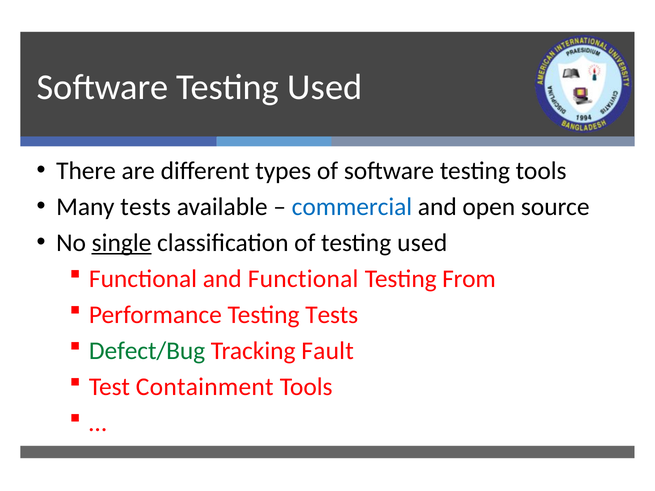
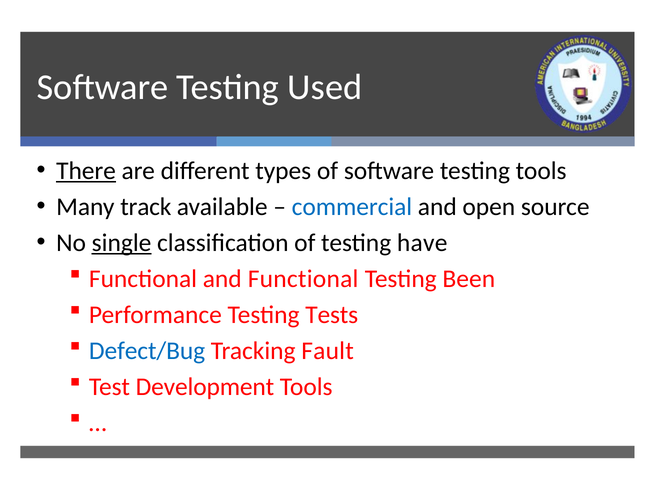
There underline: none -> present
Many tests: tests -> track
of testing used: used -> have
From: From -> Been
Defect/Bug colour: green -> blue
Containment: Containment -> Development
